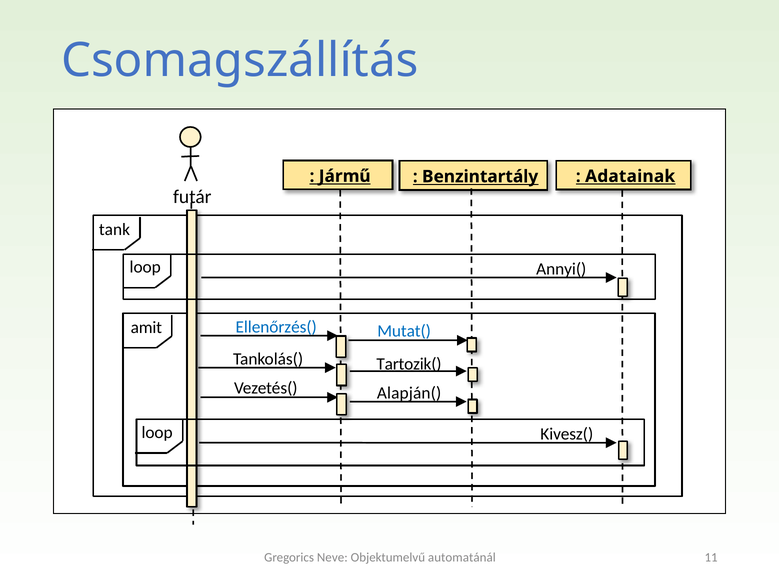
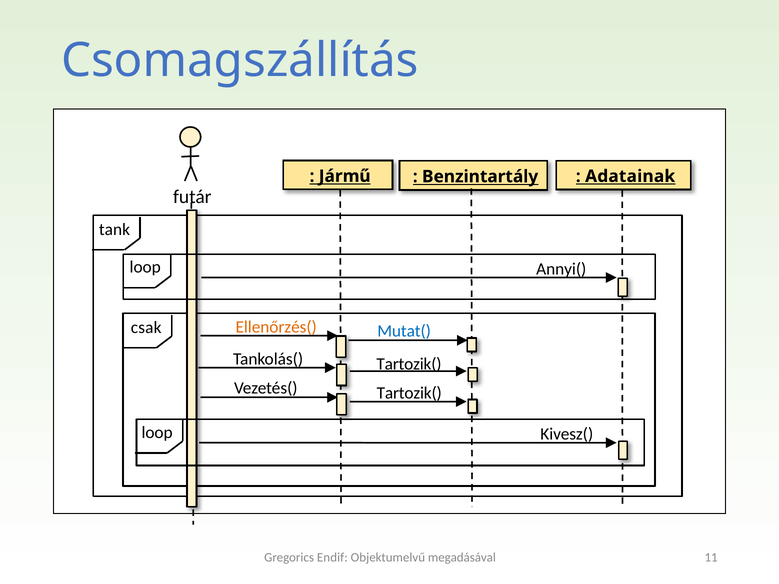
Ellenőrzés( colour: blue -> orange
amit: amit -> csak
Alapján( at (409, 393): Alapján( -> Tartozik(
Neve: Neve -> Endif
automatánál: automatánál -> megadásával
